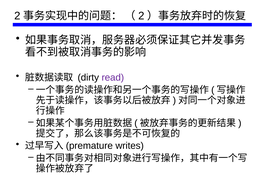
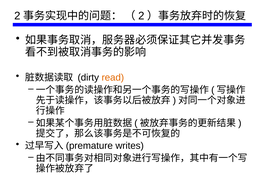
read colour: purple -> orange
